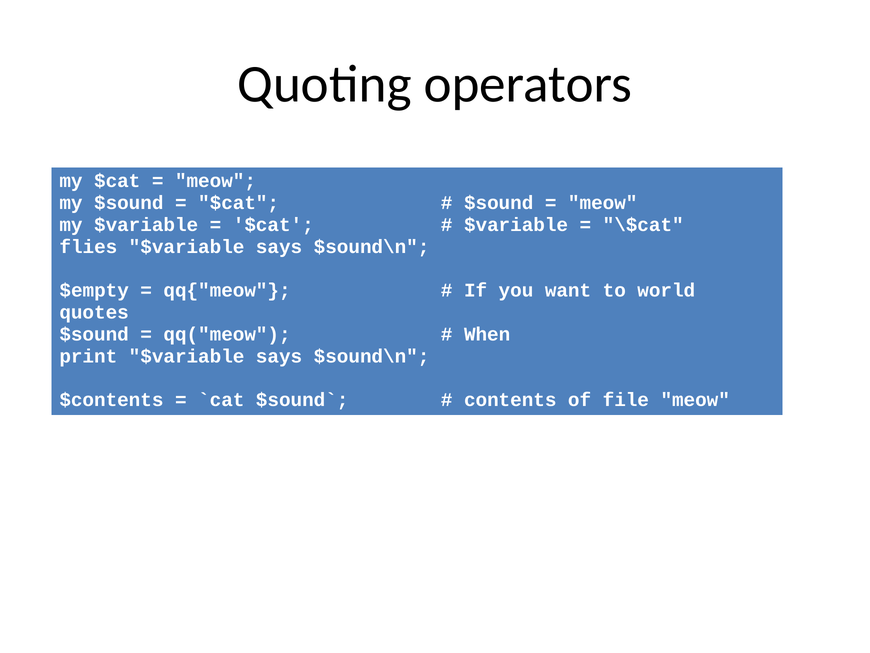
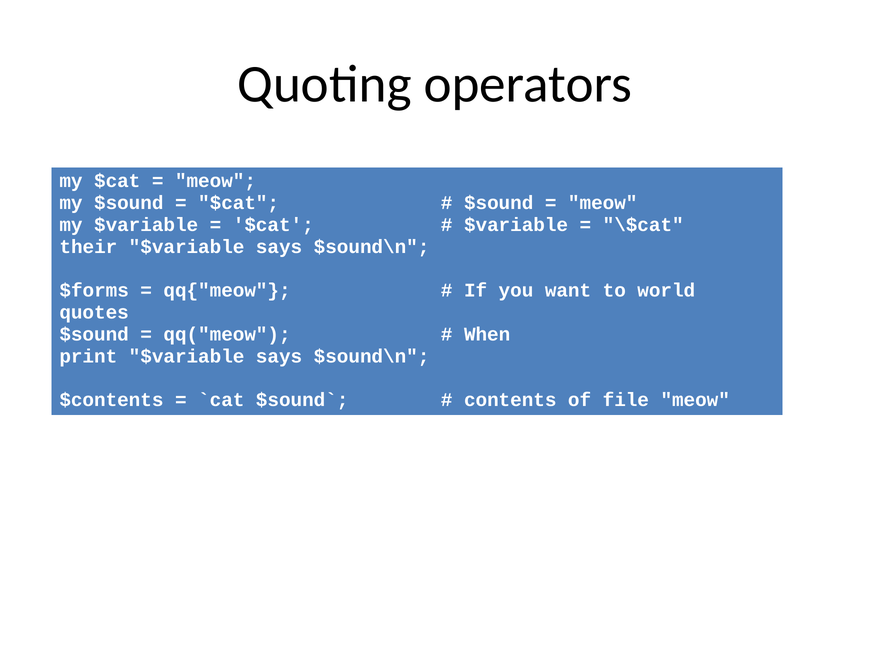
flies: flies -> their
$empty: $empty -> $forms
